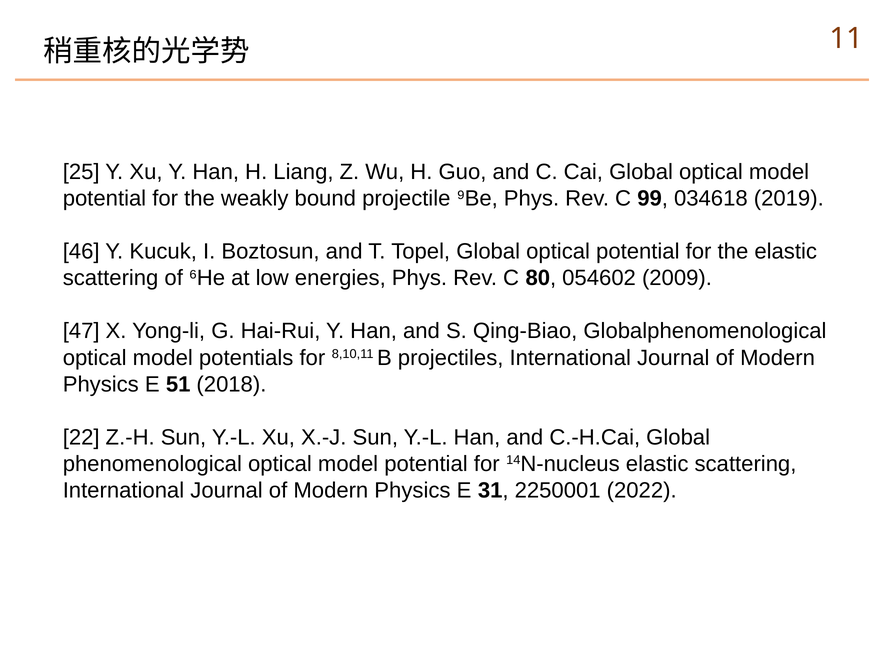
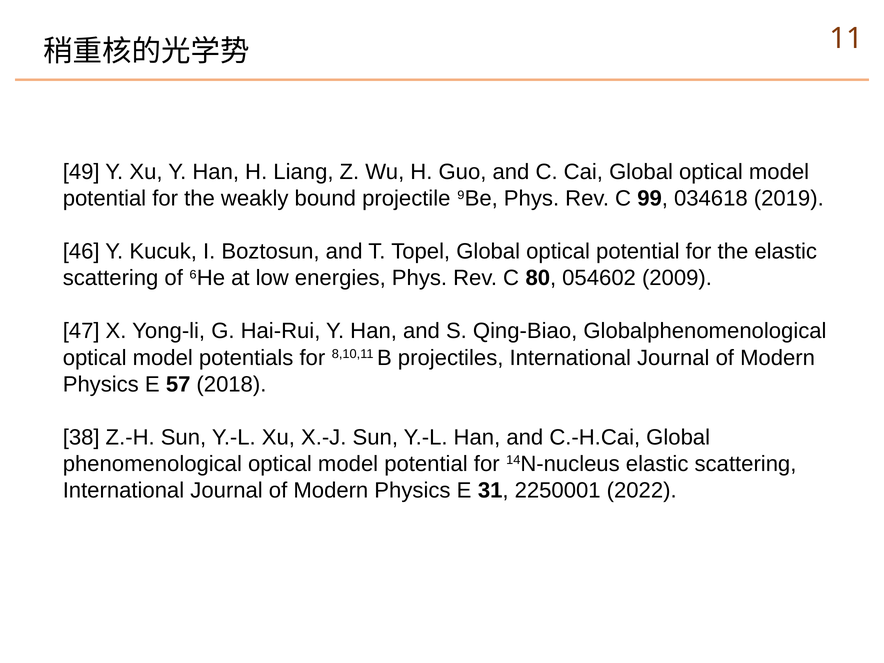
25: 25 -> 49
51: 51 -> 57
22: 22 -> 38
